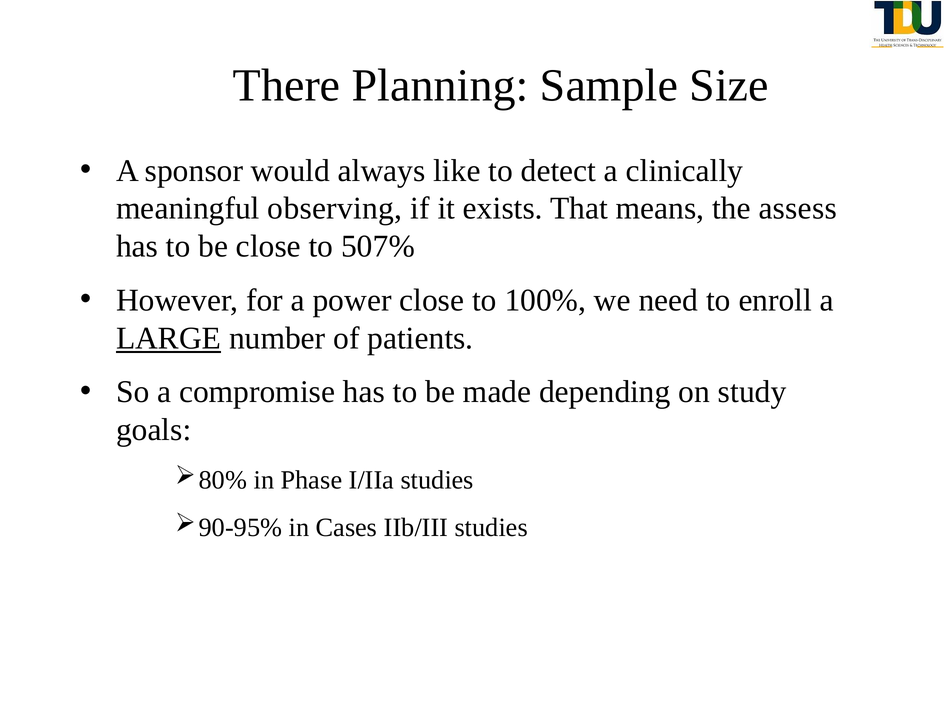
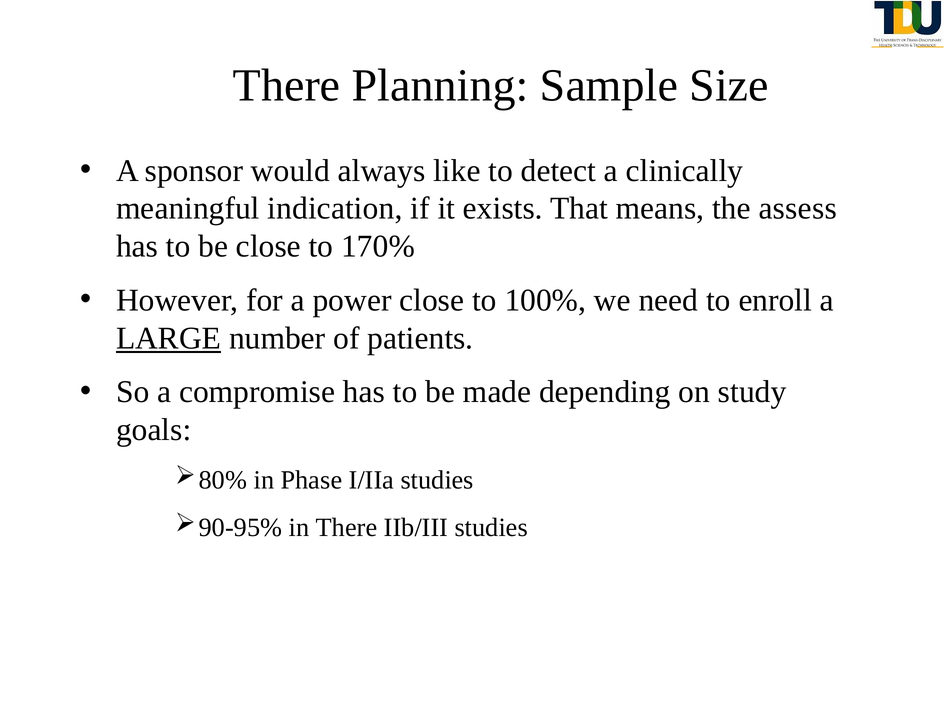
observing: observing -> indication
507%: 507% -> 170%
in Cases: Cases -> There
